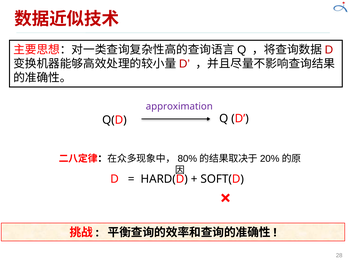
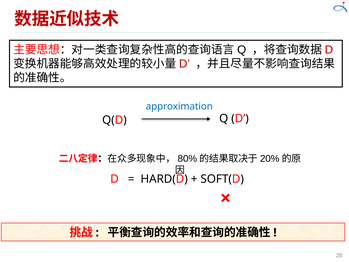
approximation colour: purple -> blue
